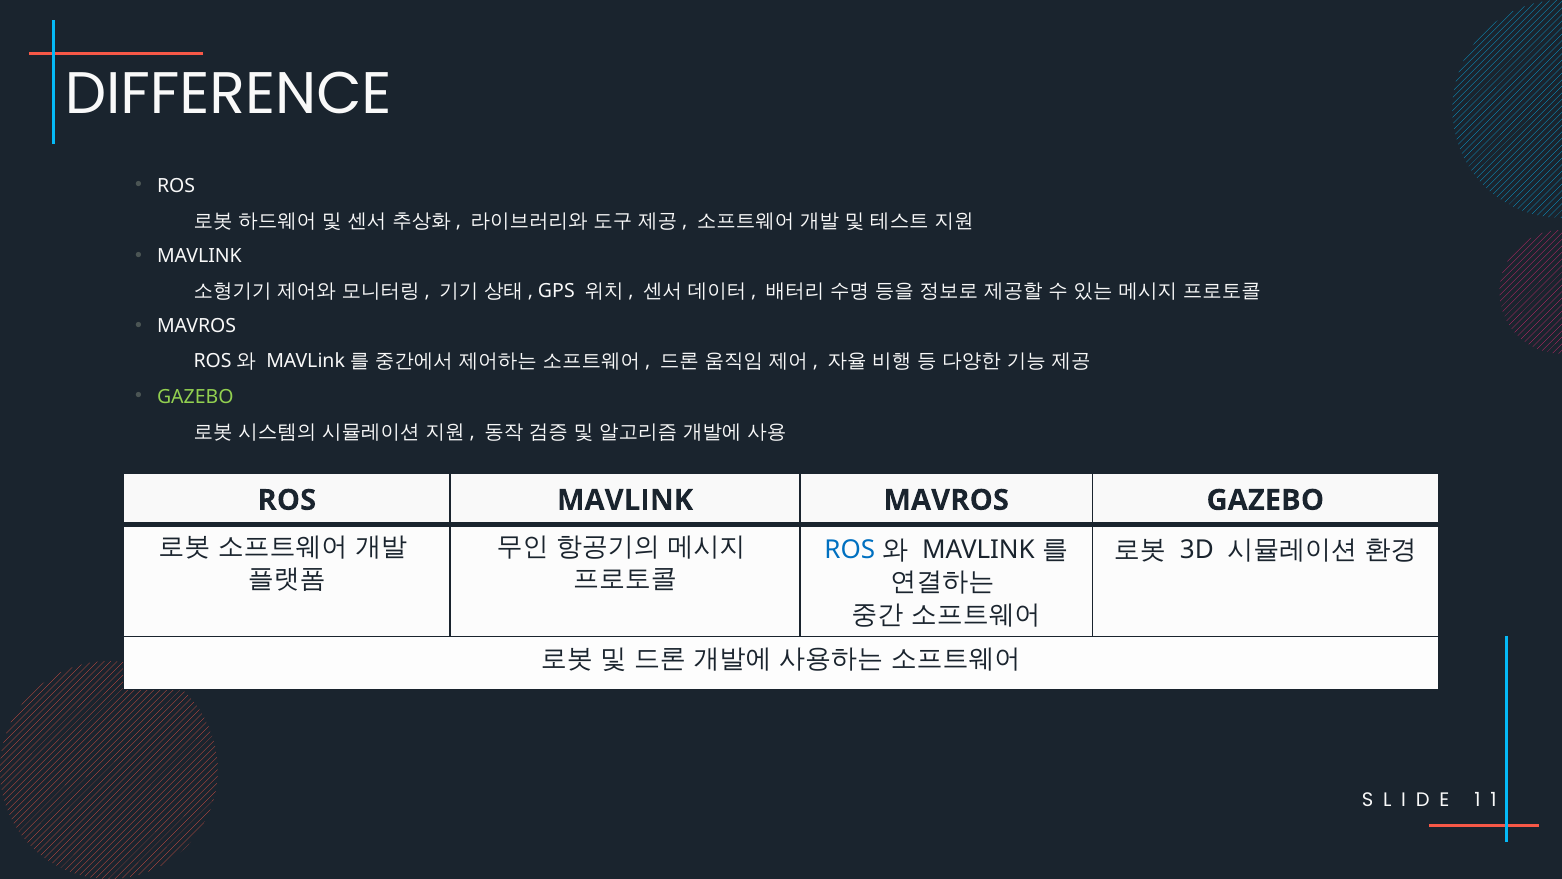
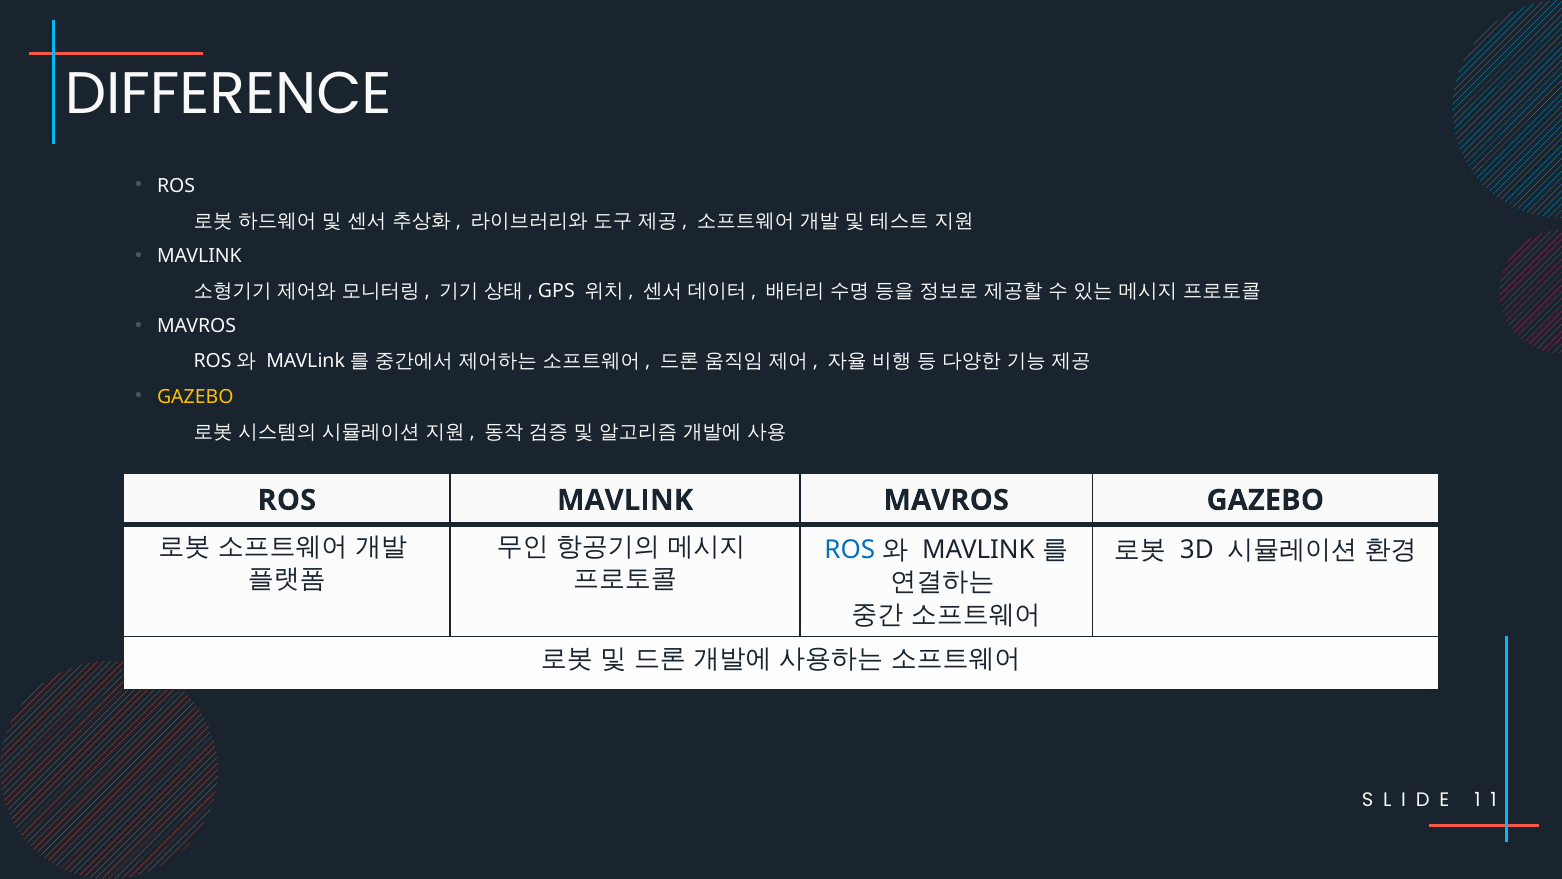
GAZEBO at (195, 396) colour: light green -> yellow
